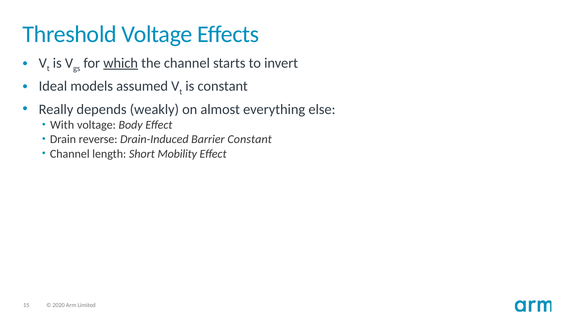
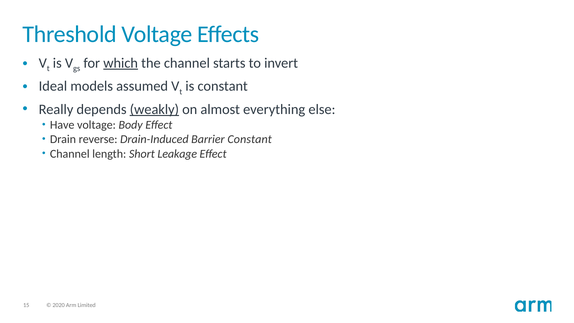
weakly underline: none -> present
With: With -> Have
Mobility: Mobility -> Leakage
